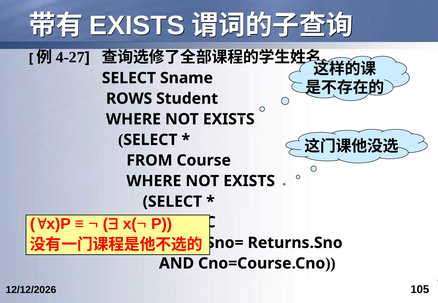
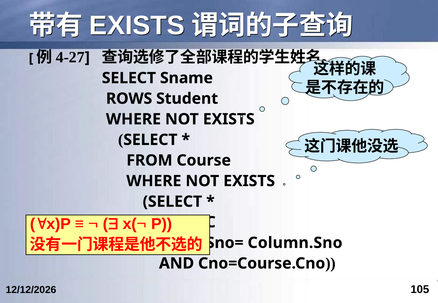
Returns.Sno: Returns.Sno -> Column.Sno
